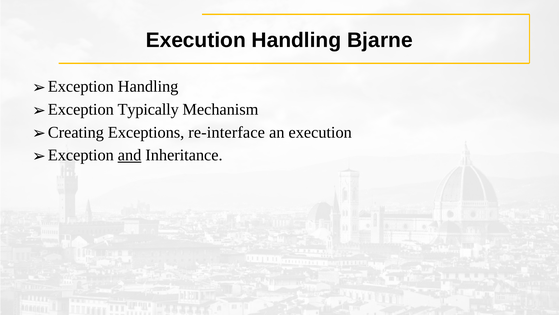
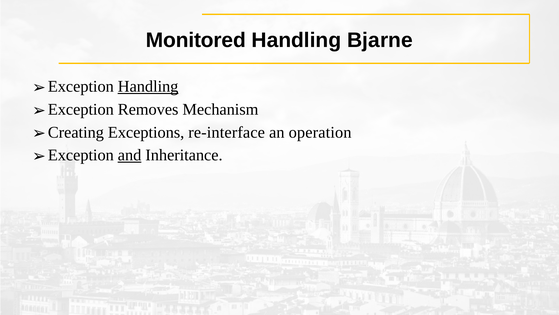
Execution at (196, 40): Execution -> Monitored
Handling at (148, 86) underline: none -> present
Typically: Typically -> Removes
an execution: execution -> operation
